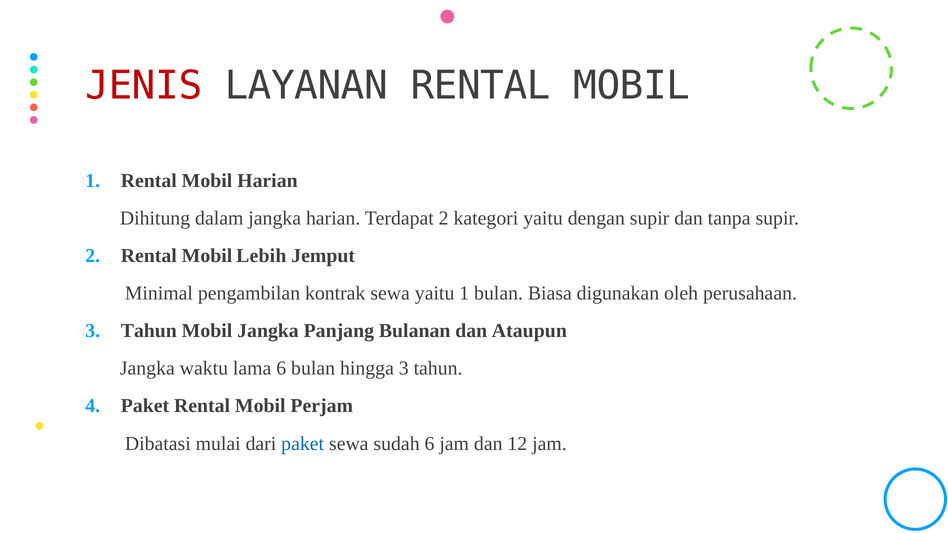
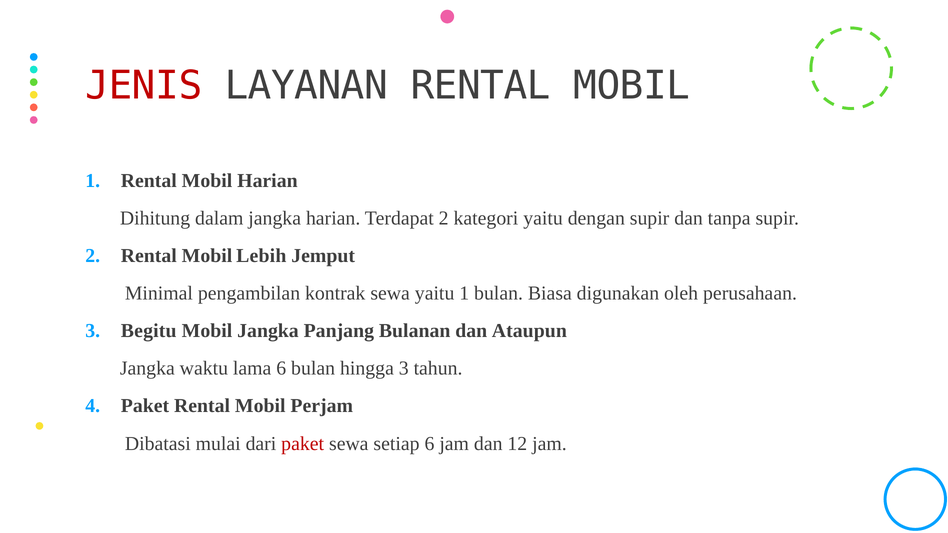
Tahun at (149, 331): Tahun -> Begitu
paket at (303, 444) colour: blue -> red
sudah: sudah -> setiap
